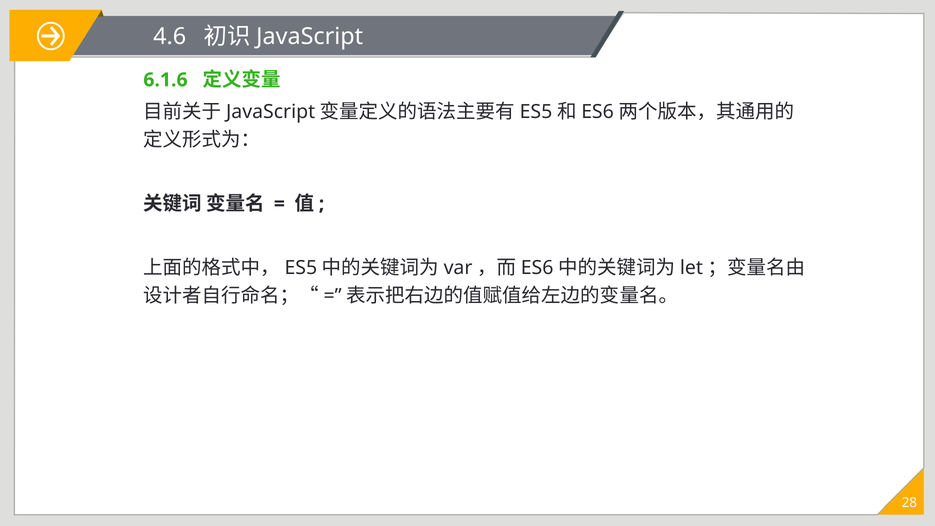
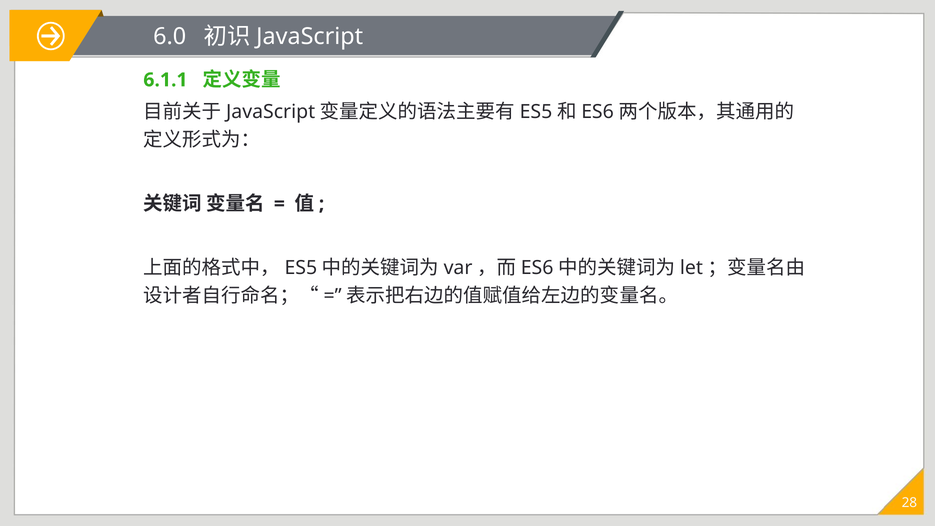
4.6: 4.6 -> 6.0
6.1.6: 6.1.6 -> 6.1.1
